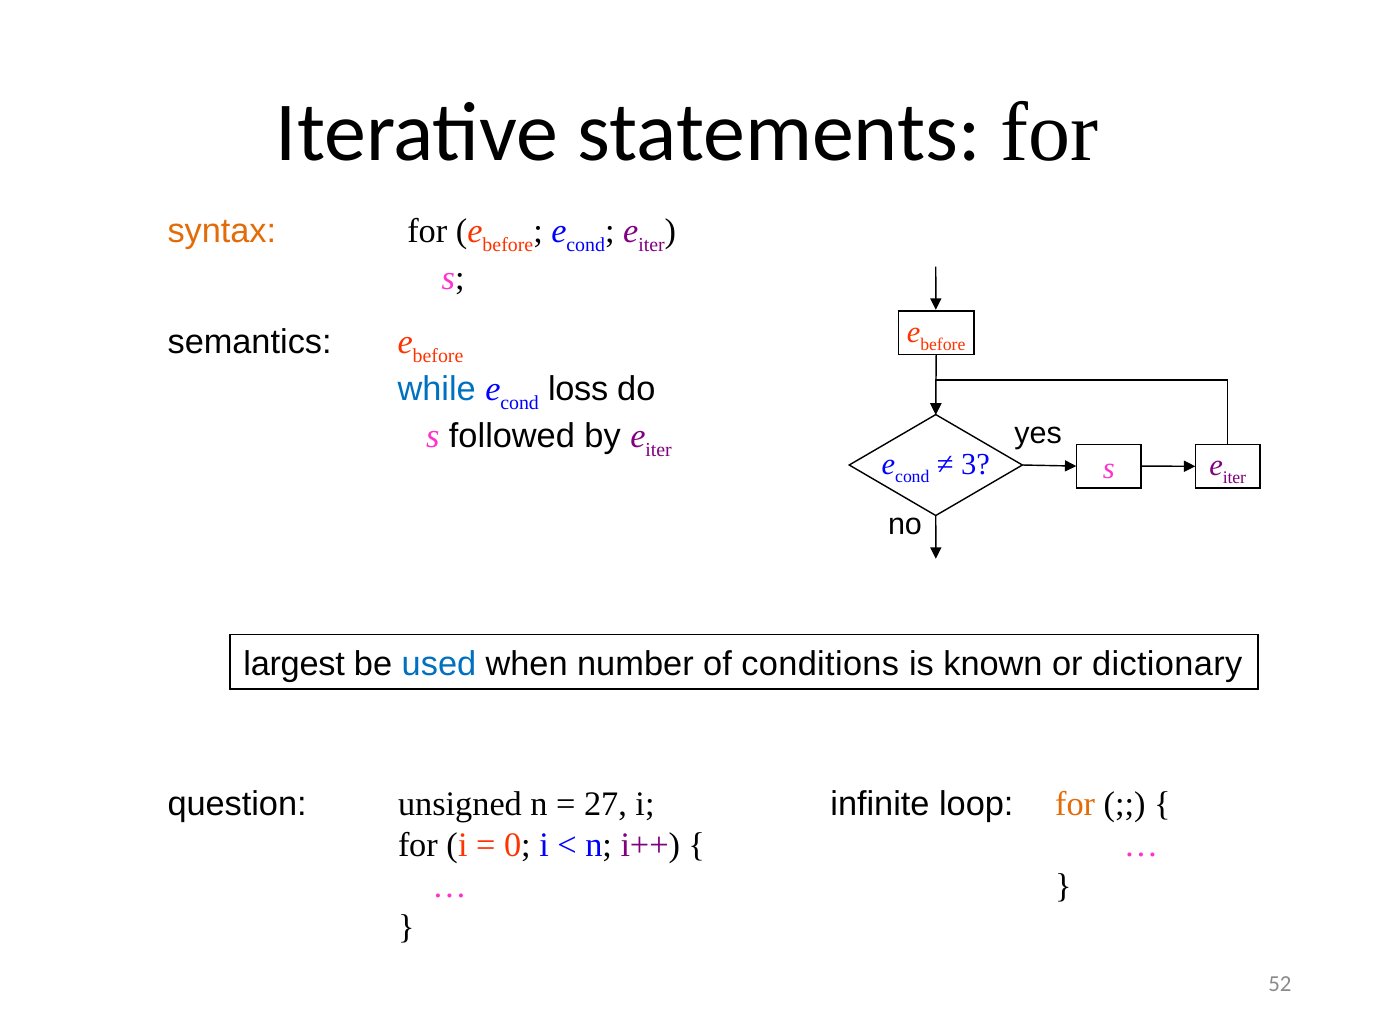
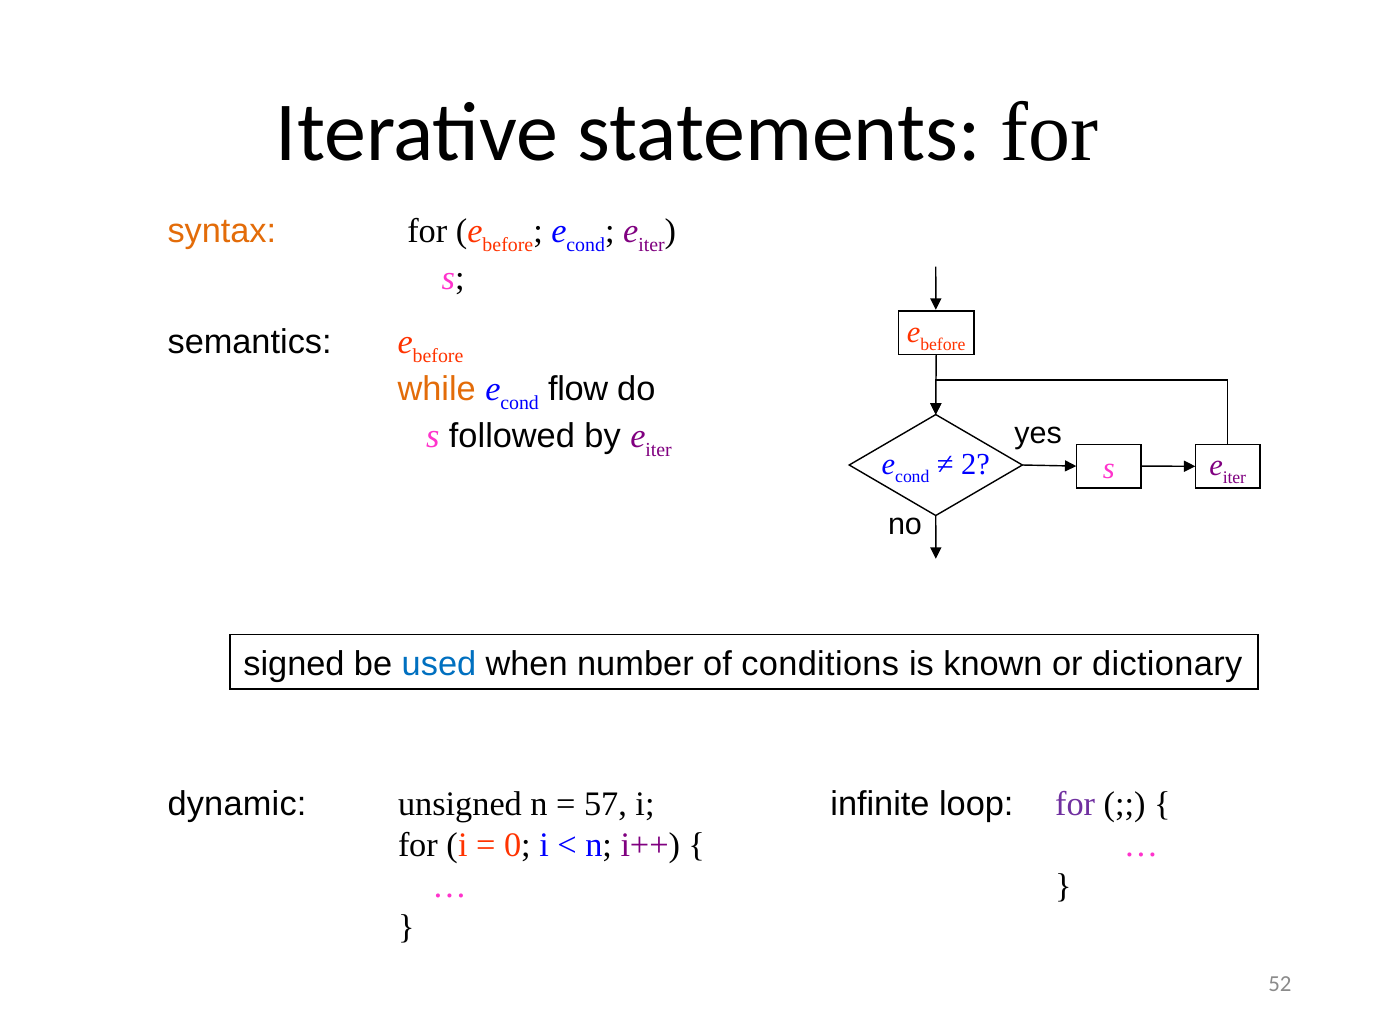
while colour: blue -> orange
loss: loss -> flow
3: 3 -> 2
largest: largest -> signed
question: question -> dynamic
for at (1075, 804) colour: orange -> purple
27: 27 -> 57
